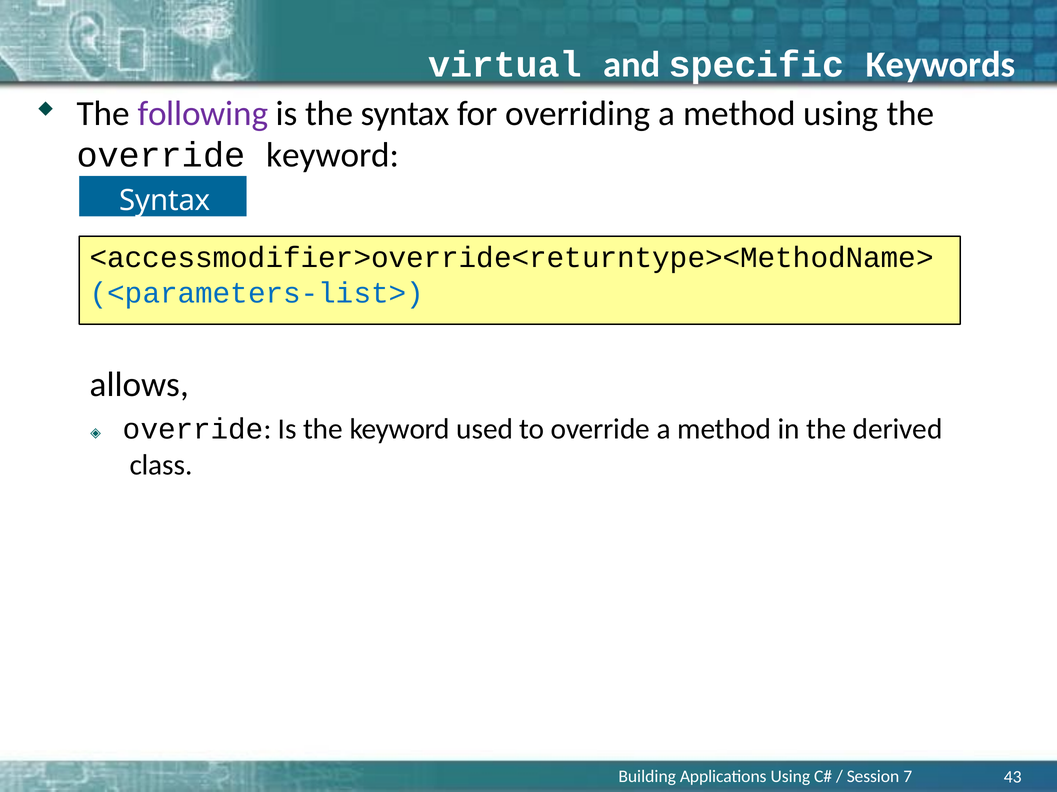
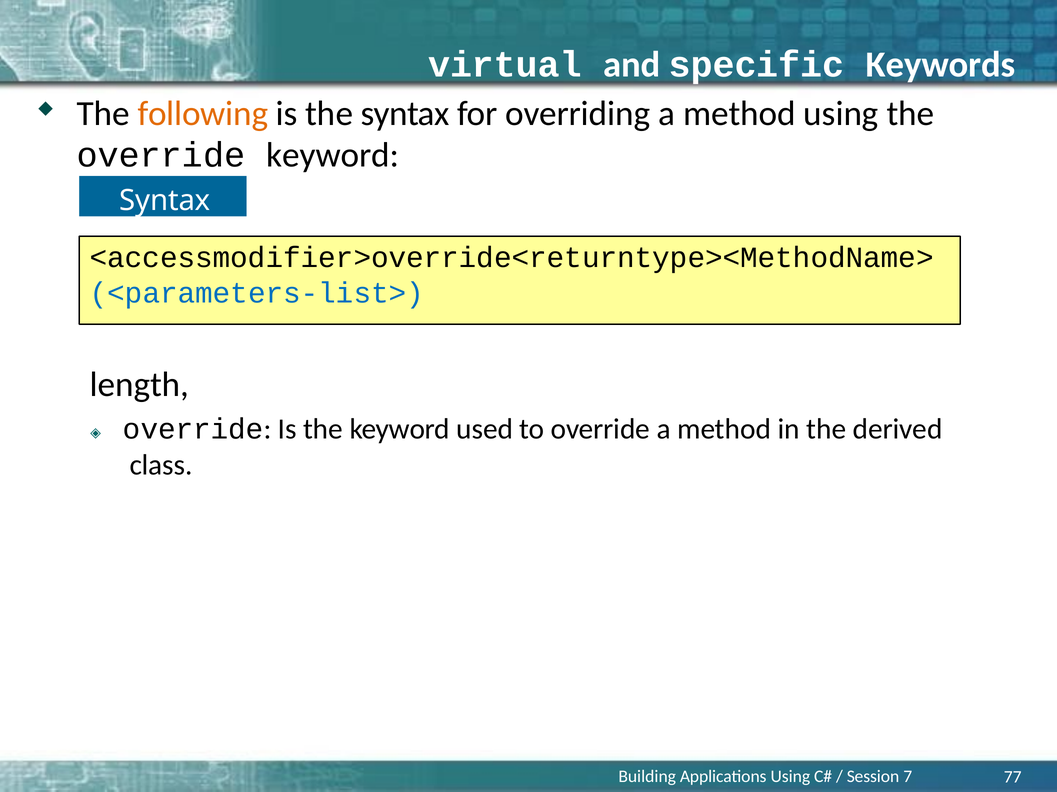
following colour: purple -> orange
allows: allows -> length
43: 43 -> 77
